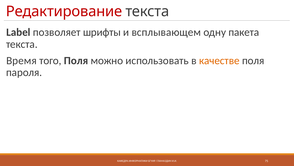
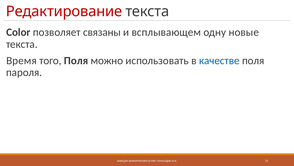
Label: Label -> Color
шрифты: шрифты -> связаны
пакета: пакета -> новые
качестве colour: orange -> blue
